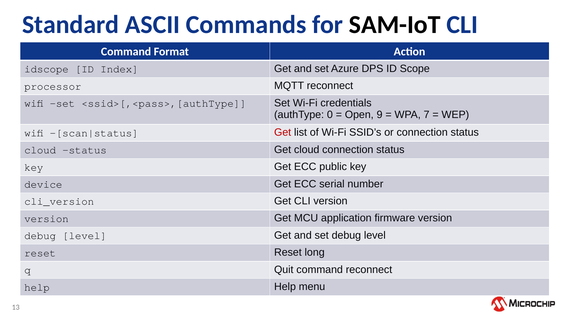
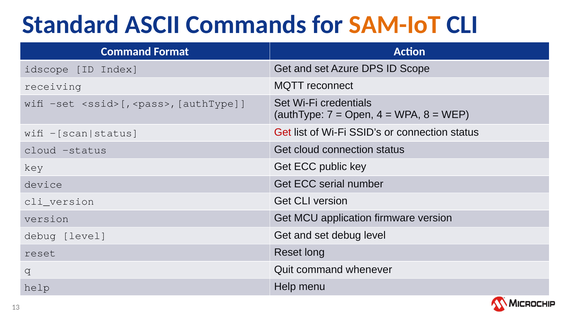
SAM-IoT colour: black -> orange
processor: processor -> receiving
0: 0 -> 7
9: 9 -> 4
7: 7 -> 8
command reconnect: reconnect -> whenever
